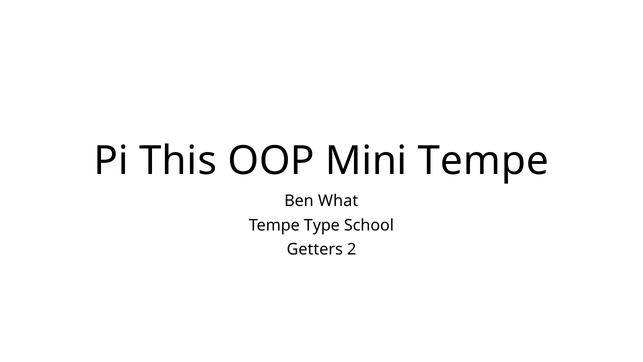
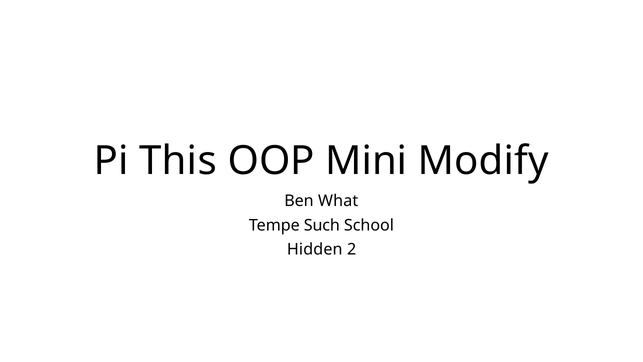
Mini Tempe: Tempe -> Modify
Type: Type -> Such
Getters: Getters -> Hidden
